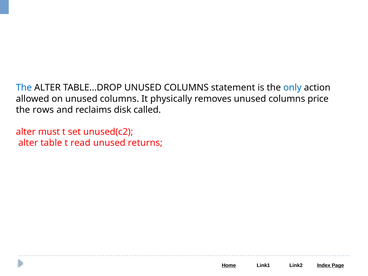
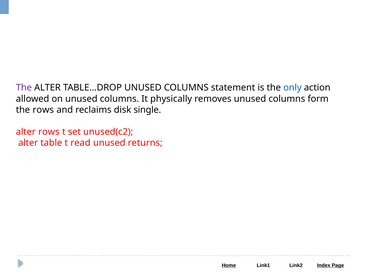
The at (24, 88) colour: blue -> purple
price: price -> form
called: called -> single
alter must: must -> rows
